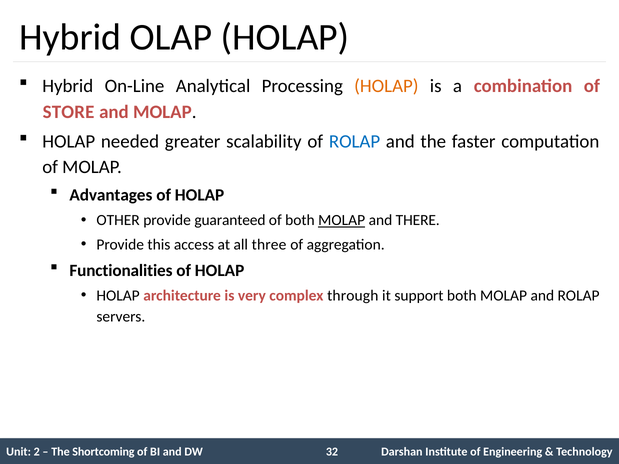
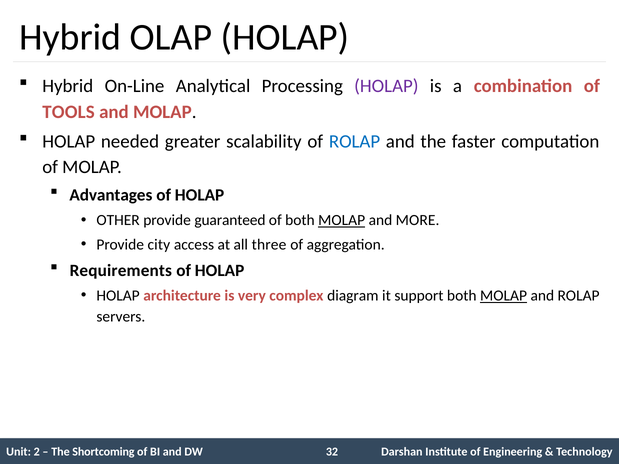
HOLAP at (386, 86) colour: orange -> purple
STORE: STORE -> TOOLS
THERE: THERE -> MORE
this: this -> city
Functionalities: Functionalities -> Requirements
through: through -> diagram
MOLAP at (504, 296) underline: none -> present
